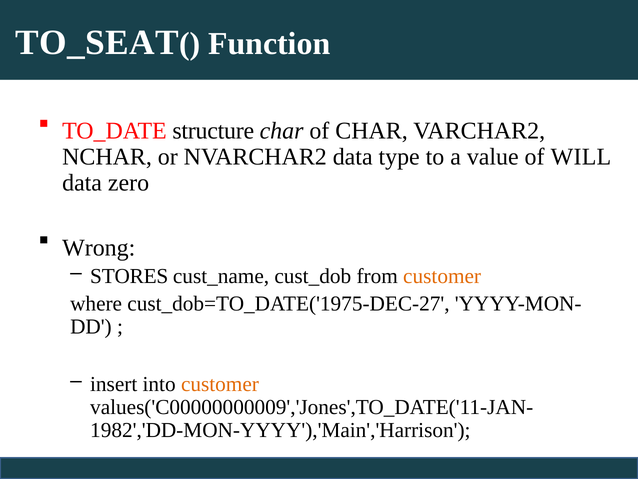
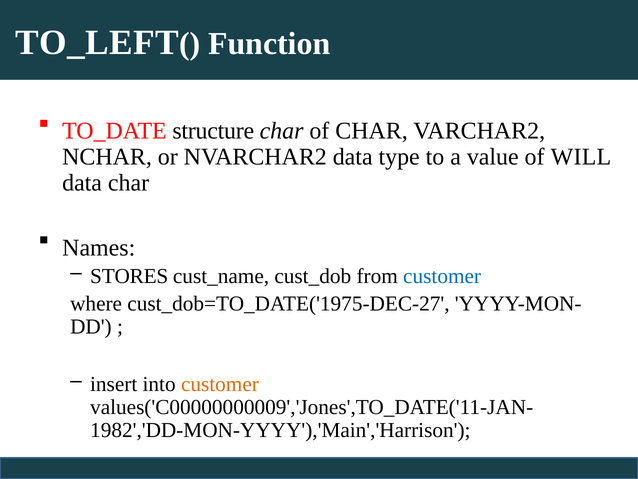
TO_SEAT: TO_SEAT -> TO_LEFT
data zero: zero -> char
Wrong: Wrong -> Names
customer at (442, 276) colour: orange -> blue
